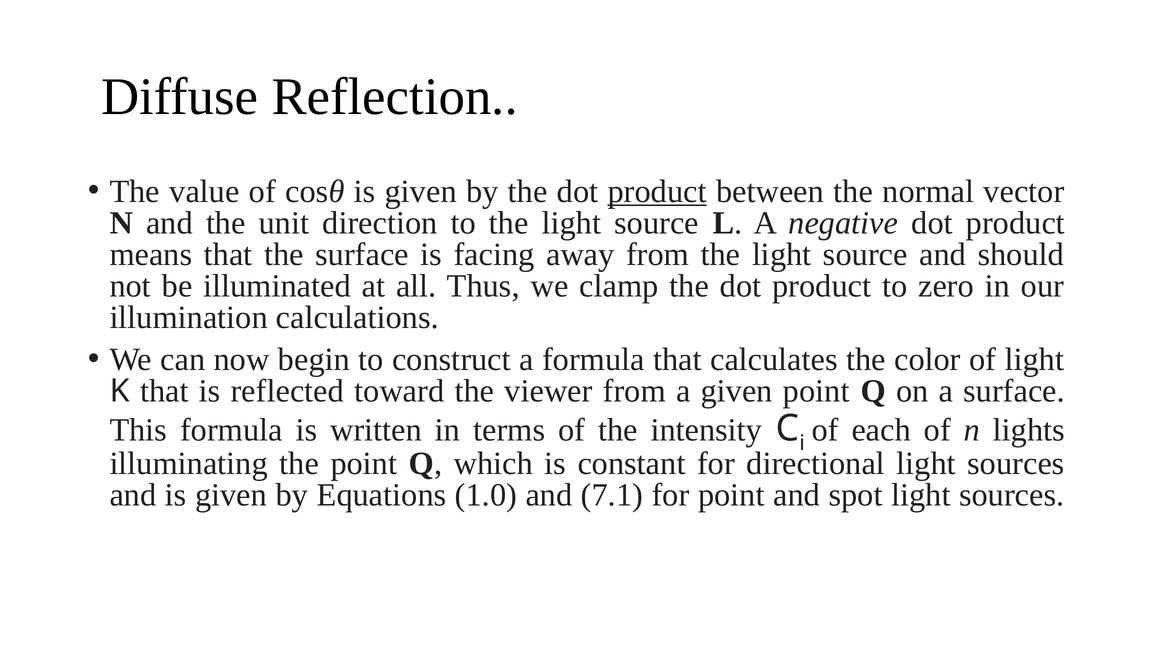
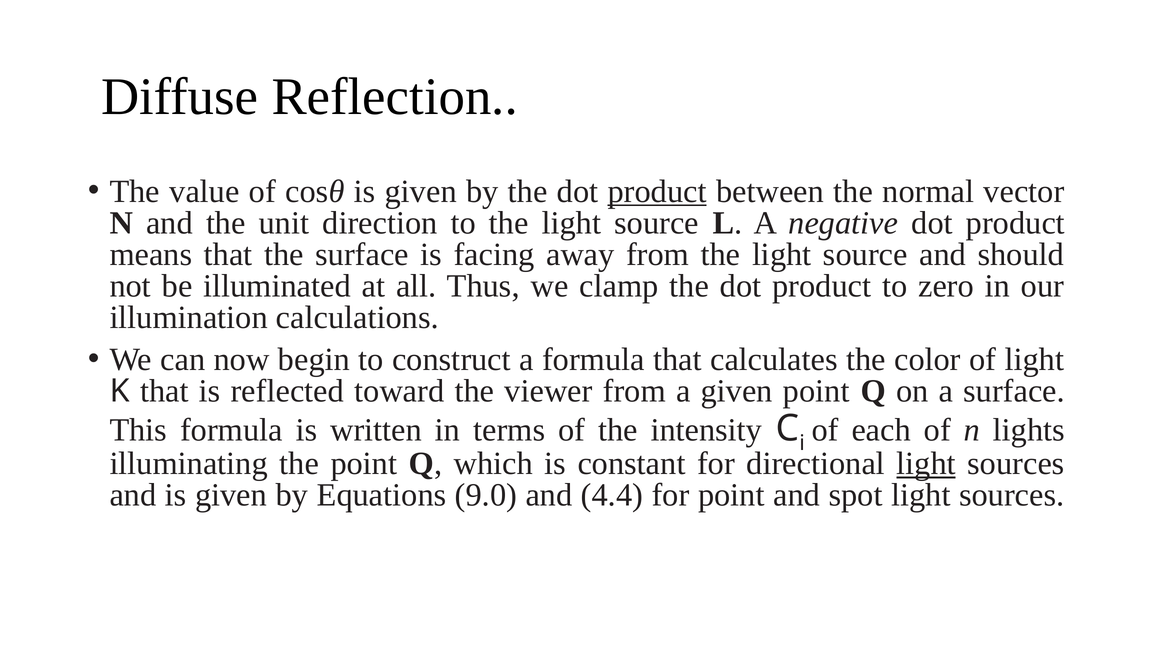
light at (926, 464) underline: none -> present
1.0: 1.0 -> 9.0
7.1: 7.1 -> 4.4
